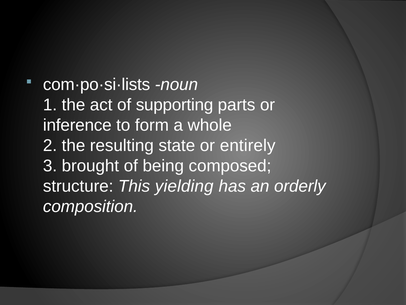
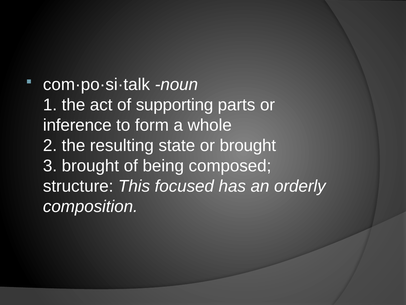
com·po·si·lists: com·po·si·lists -> com·po·si·talk
or entirely: entirely -> brought
yielding: yielding -> focused
